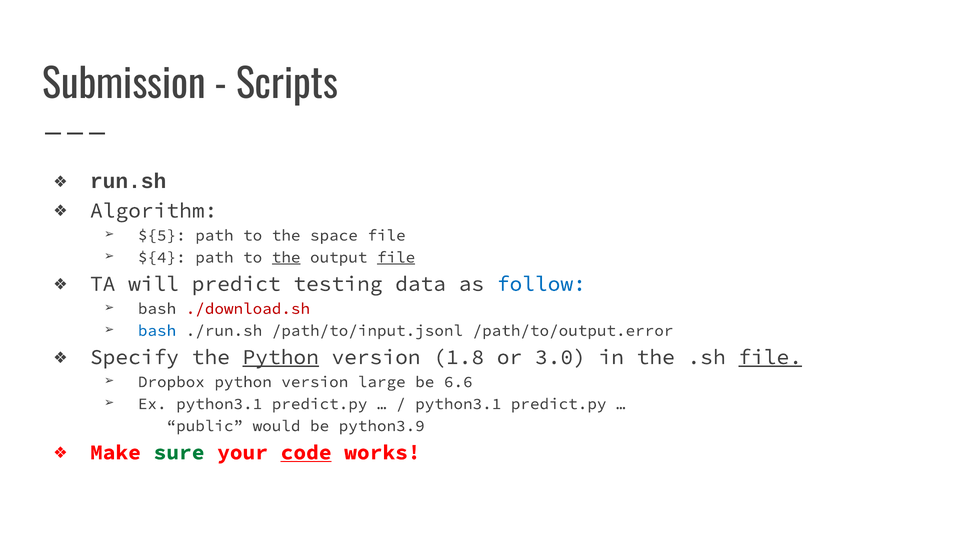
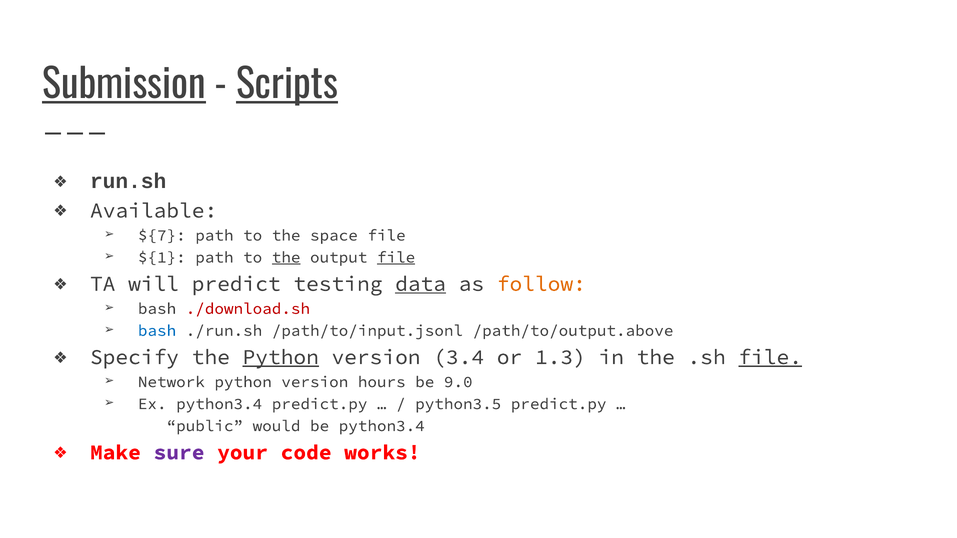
Submission underline: none -> present
Scripts underline: none -> present
Algorithm: Algorithm -> Available
${5: ${5 -> ${7
${4: ${4 -> ${1
data underline: none -> present
follow colour: blue -> orange
/path/to/output.error: /path/to/output.error -> /path/to/output.above
1.8: 1.8 -> 3.4
3.0: 3.0 -> 1.3
Dropbox: Dropbox -> Network
large: large -> hours
6.6: 6.6 -> 9.0
Ex python3.1: python3.1 -> python3.4
python3.1 at (458, 404): python3.1 -> python3.5
be python3.9: python3.9 -> python3.4
sure colour: green -> purple
code underline: present -> none
